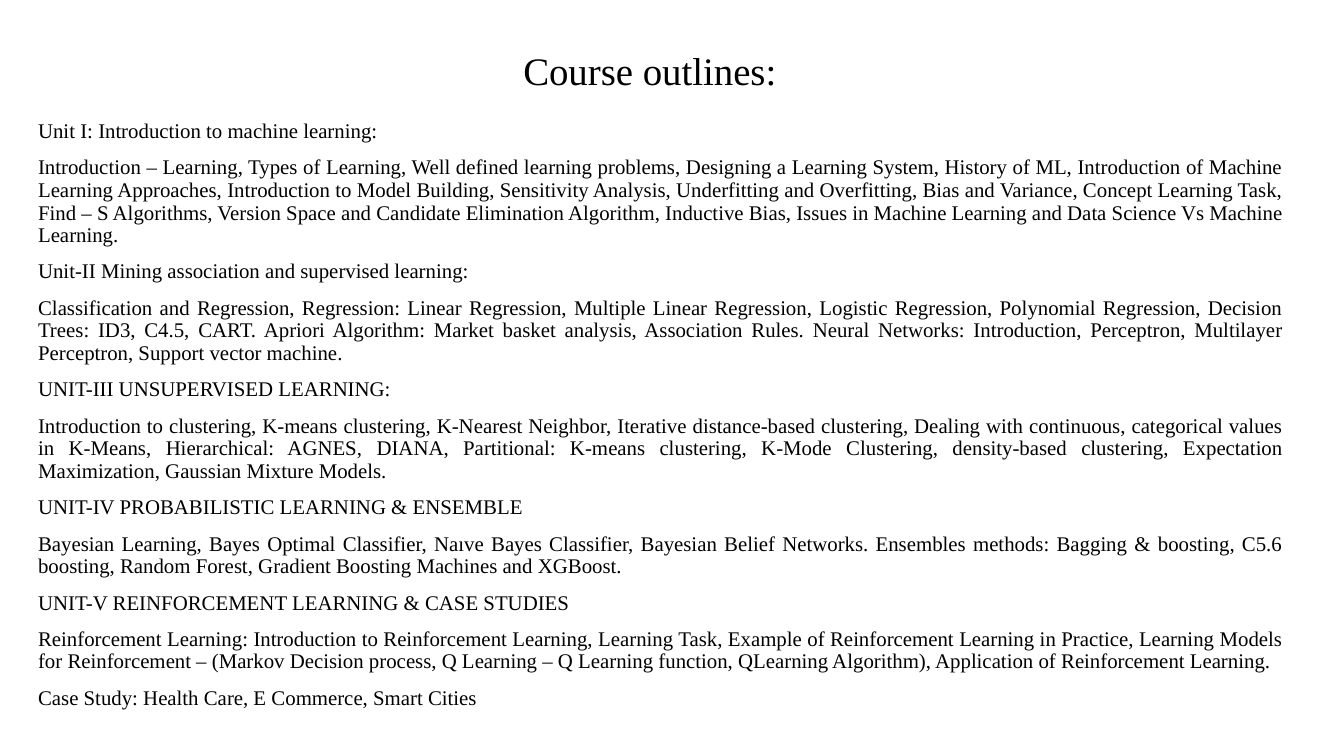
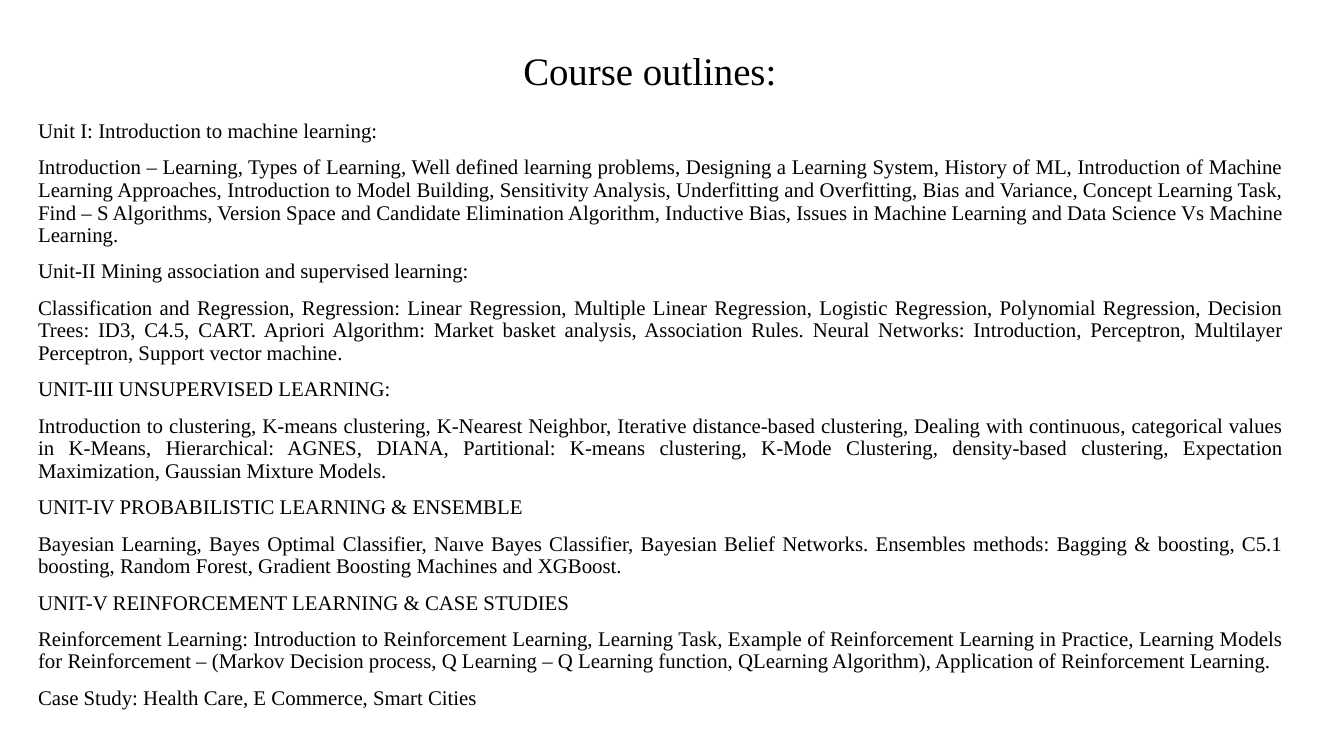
C5.6: C5.6 -> C5.1
